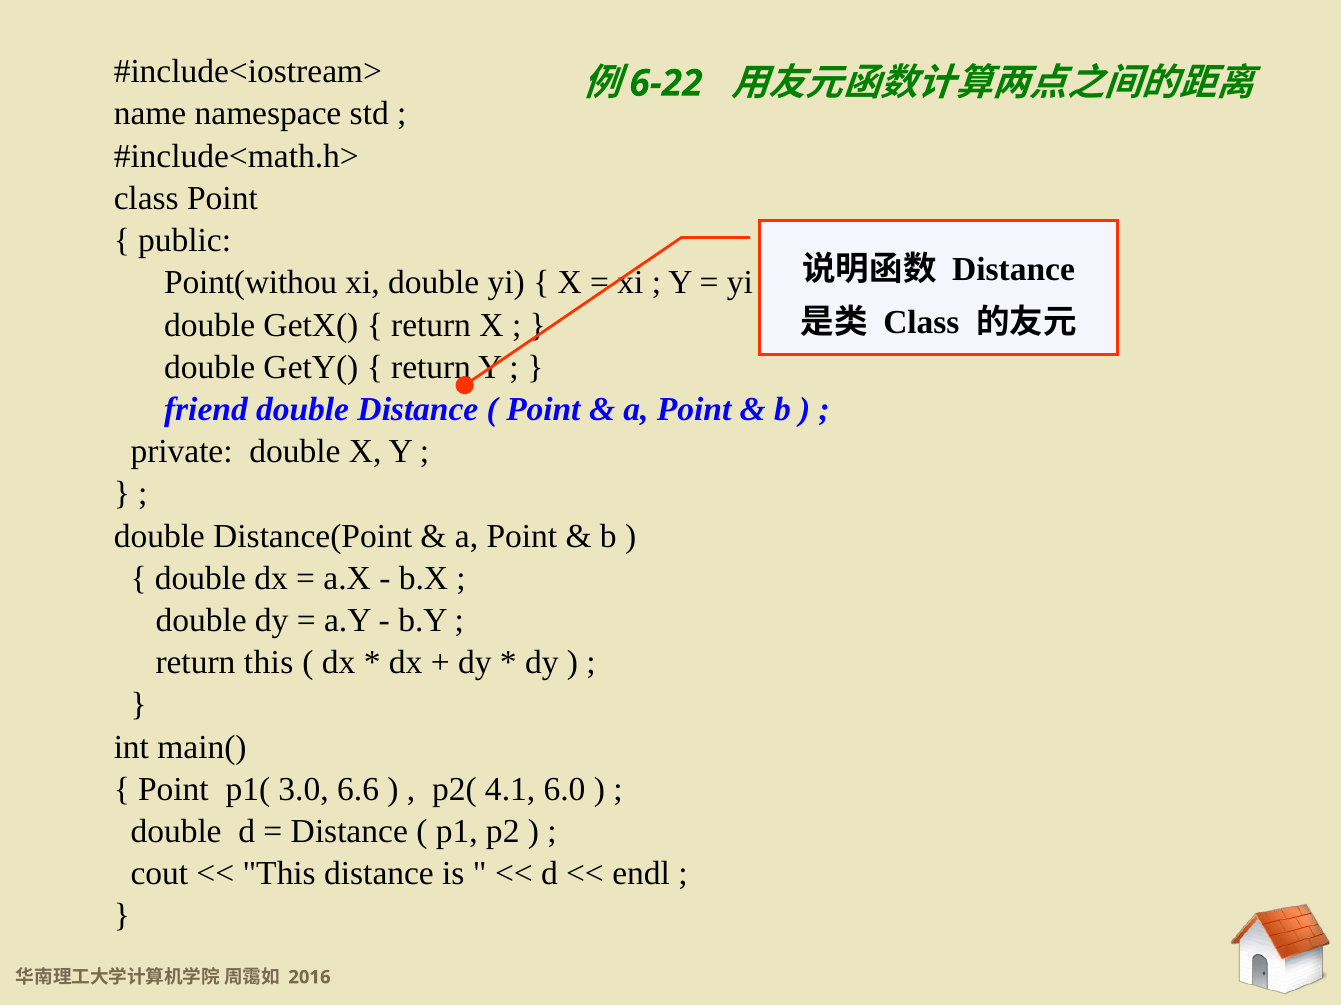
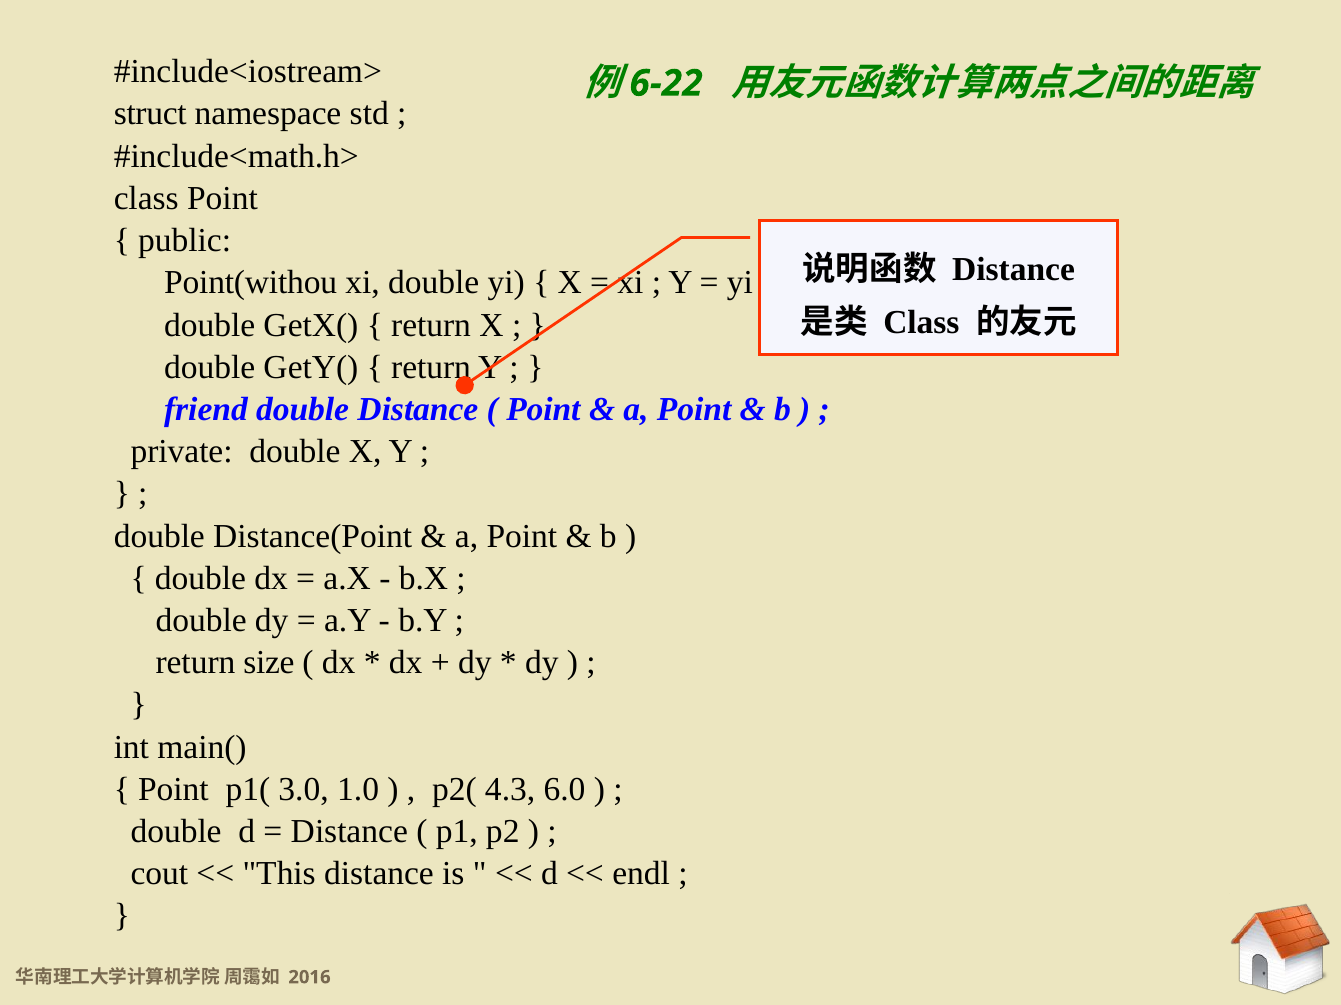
name: name -> struct
return this: this -> size
6.6: 6.6 -> 1.0
4.1: 4.1 -> 4.3
